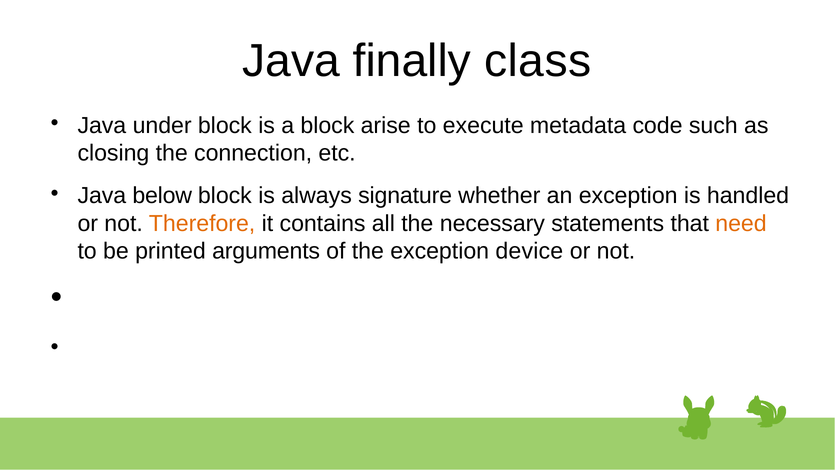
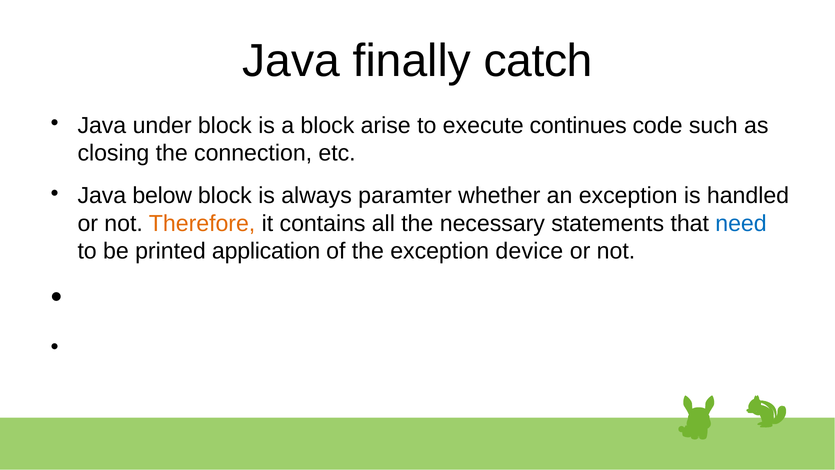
class: class -> catch
metadata: metadata -> continues
signature: signature -> paramter
need colour: orange -> blue
arguments: arguments -> application
